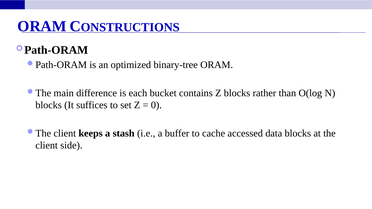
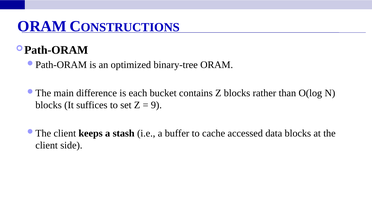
0: 0 -> 9
